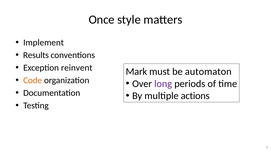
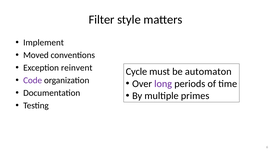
Once: Once -> Filter
Results: Results -> Moved
Mark: Mark -> Cycle
Code colour: orange -> purple
actions: actions -> primes
